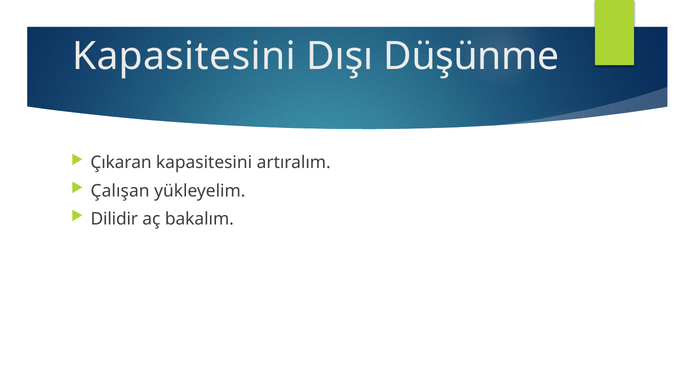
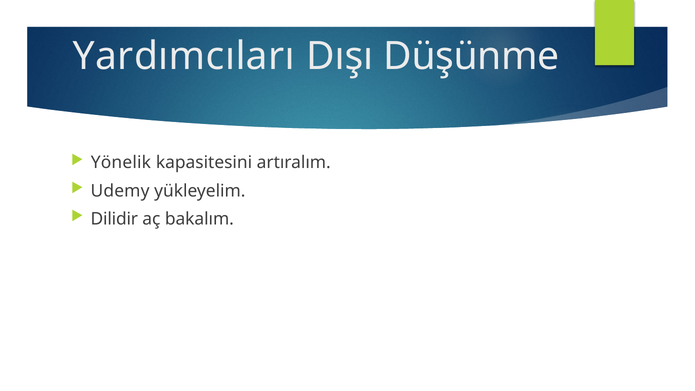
Kapasitesini at (184, 56): Kapasitesini -> Yardımcıları
Çıkaran: Çıkaran -> Yönelik
Çalışan: Çalışan -> Udemy
